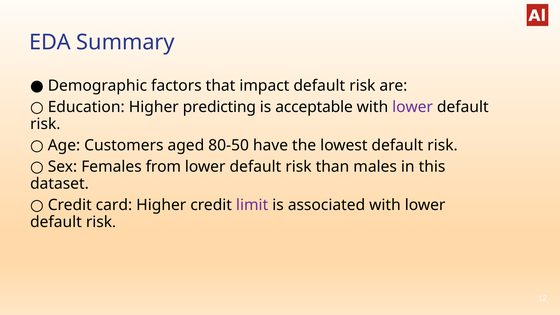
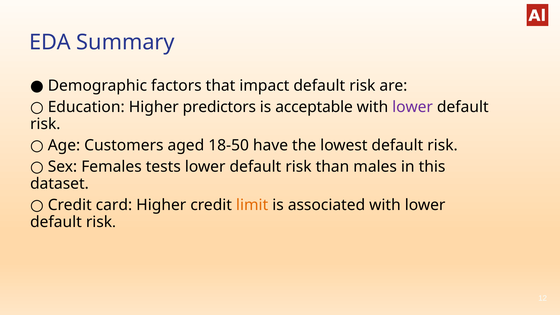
predicting: predicting -> predictors
80-50: 80-50 -> 18-50
from: from -> tests
limit colour: purple -> orange
